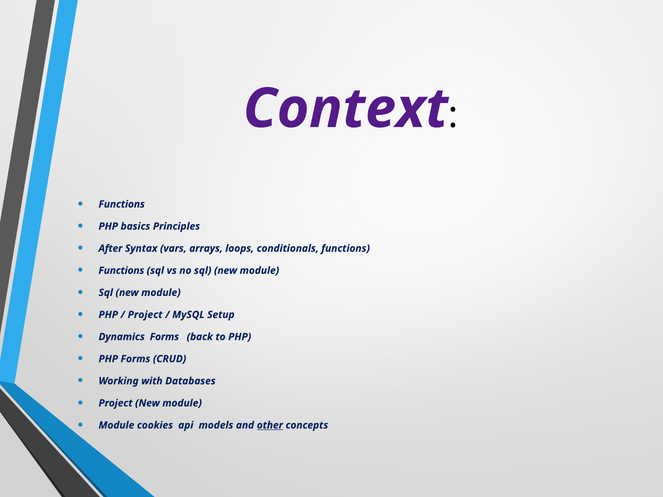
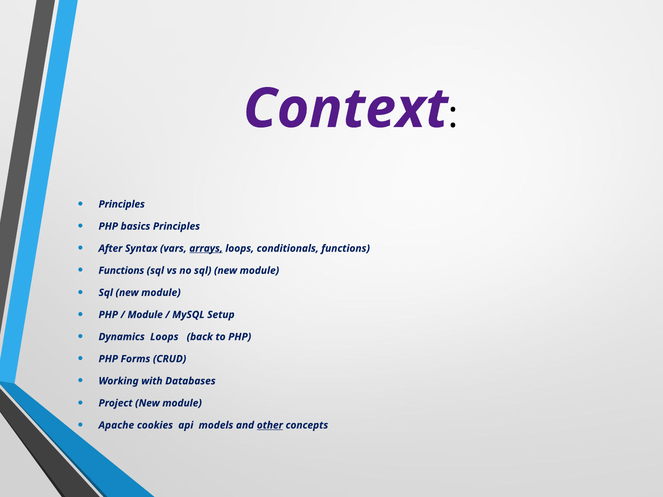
Functions at (122, 204): Functions -> Principles
arrays underline: none -> present
Project at (145, 315): Project -> Module
Dynamics Forms: Forms -> Loops
Module at (116, 425): Module -> Apache
